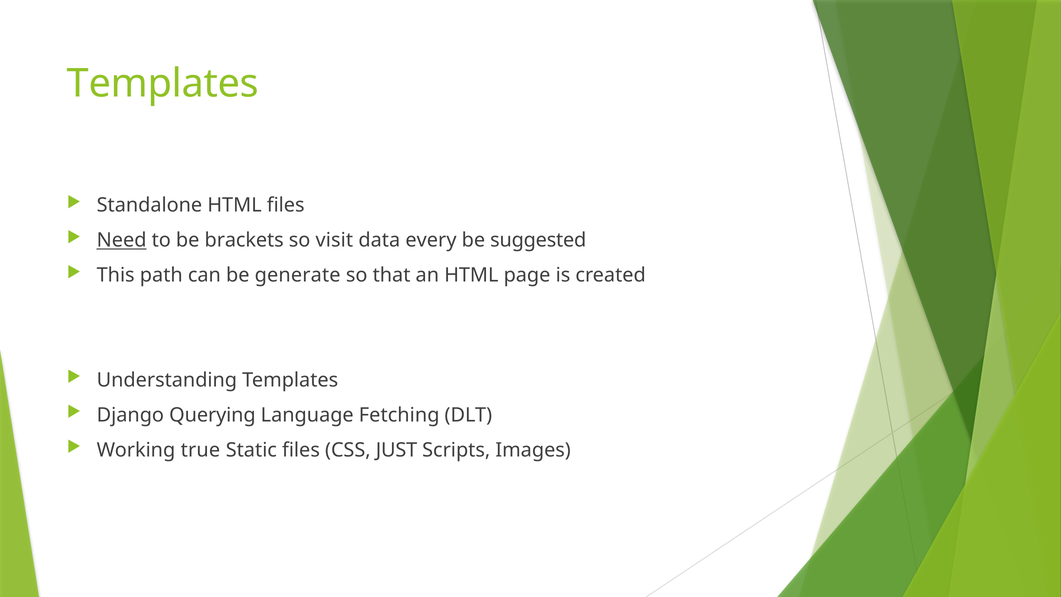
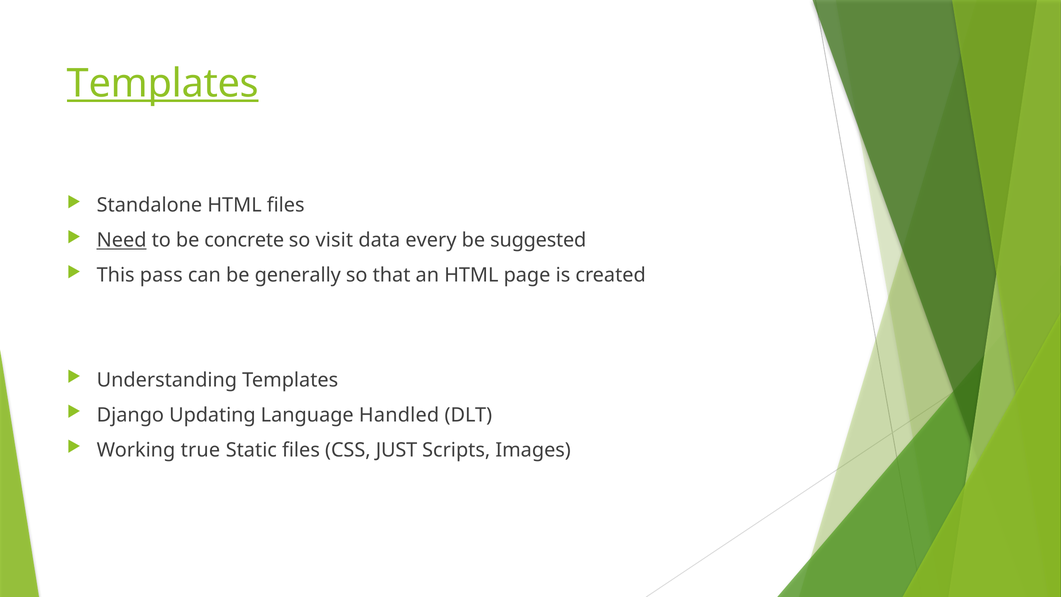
Templates at (163, 84) underline: none -> present
brackets: brackets -> concrete
path: path -> pass
generate: generate -> generally
Querying: Querying -> Updating
Fetching: Fetching -> Handled
